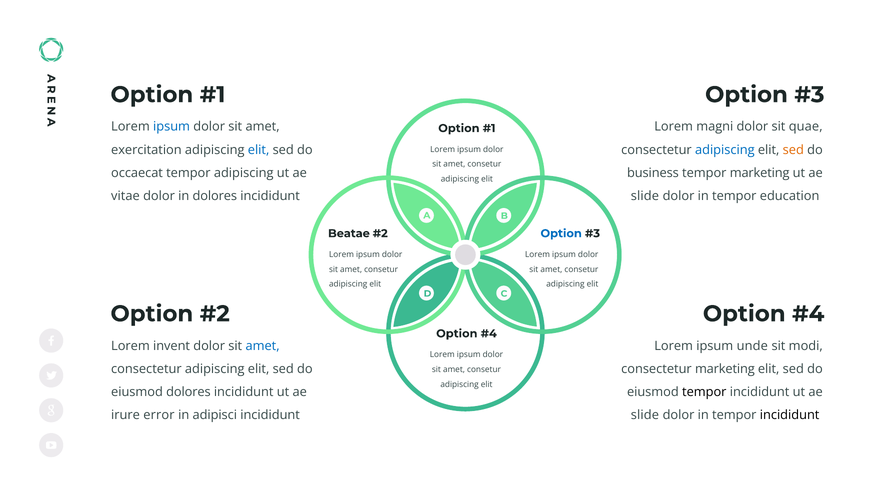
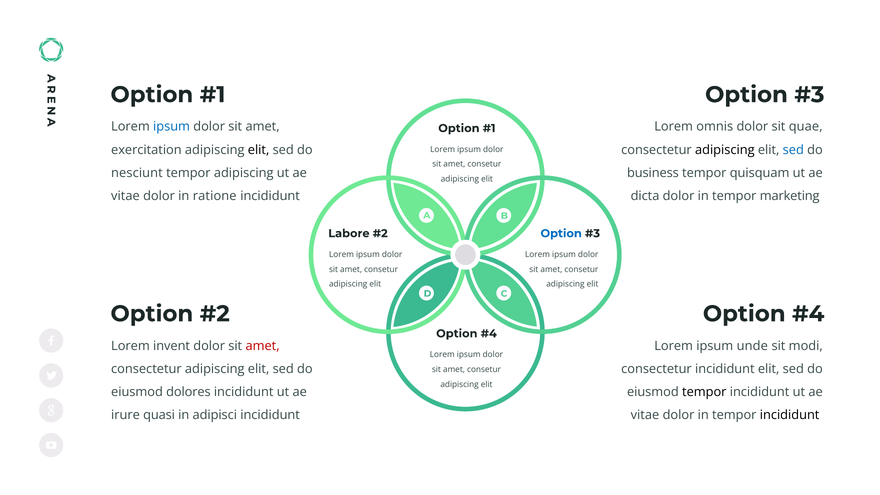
magni: magni -> omnis
elit at (259, 150) colour: blue -> black
adipiscing at (725, 150) colour: blue -> black
sed at (793, 150) colour: orange -> blue
occaecat: occaecat -> nesciunt
tempor marketing: marketing -> quisquam
in dolores: dolores -> ratione
slide at (645, 196): slide -> dicta
education: education -> marketing
Beatae: Beatae -> Labore
amet at (263, 346) colour: blue -> red
consectetur marketing: marketing -> incididunt
error: error -> quasi
slide at (645, 415): slide -> vitae
